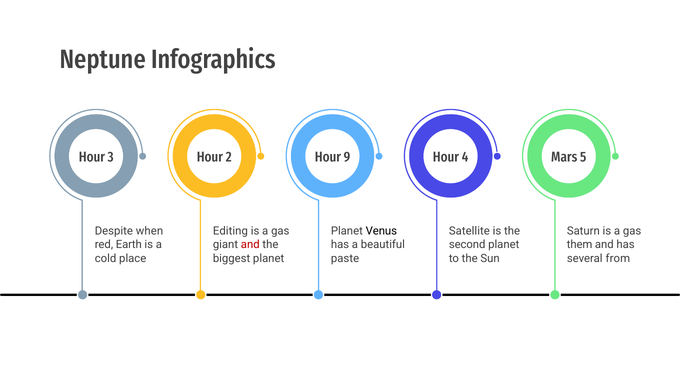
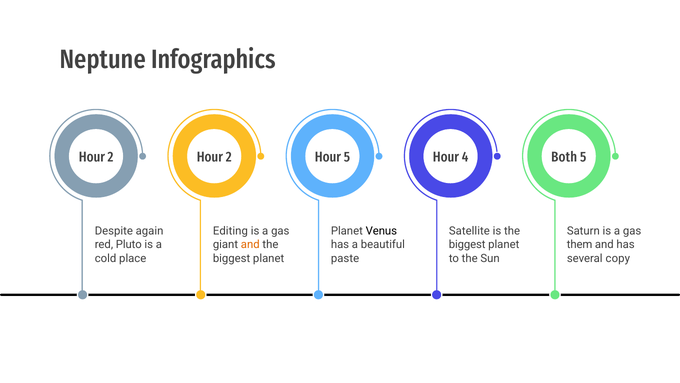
3 at (111, 157): 3 -> 2
Hour 9: 9 -> 5
Mars: Mars -> Both
when: when -> again
Earth: Earth -> Pluto
and at (250, 244) colour: red -> orange
second at (467, 244): second -> biggest
from: from -> copy
